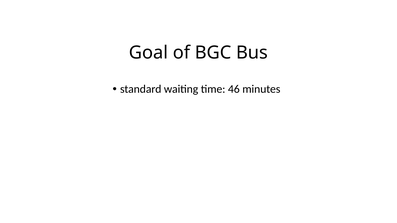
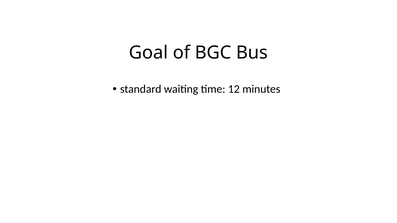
46: 46 -> 12
